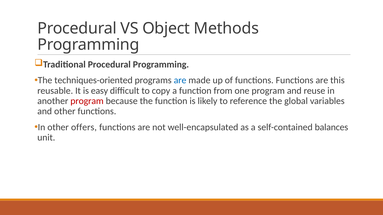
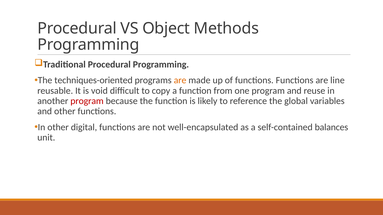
are at (180, 80) colour: blue -> orange
this: this -> line
easy: easy -> void
offers: offers -> digital
